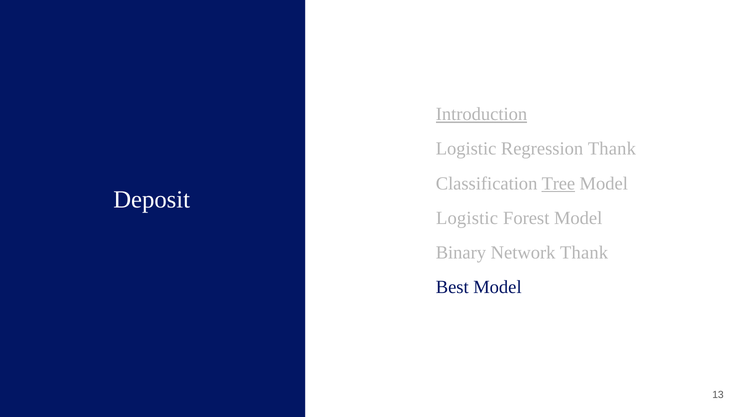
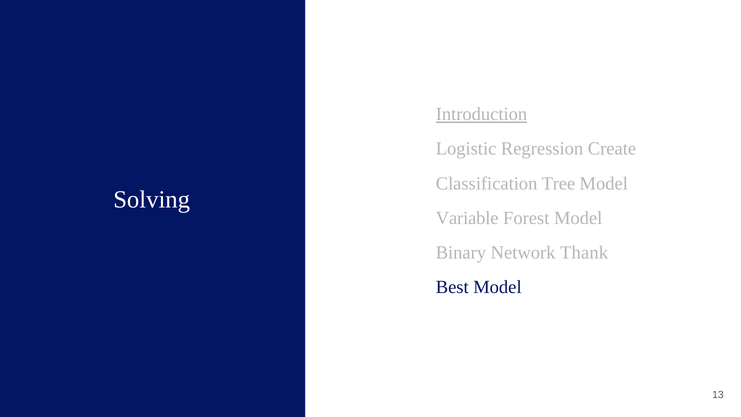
Regression Thank: Thank -> Create
Tree underline: present -> none
Deposit: Deposit -> Solving
Logistic at (467, 218): Logistic -> Variable
